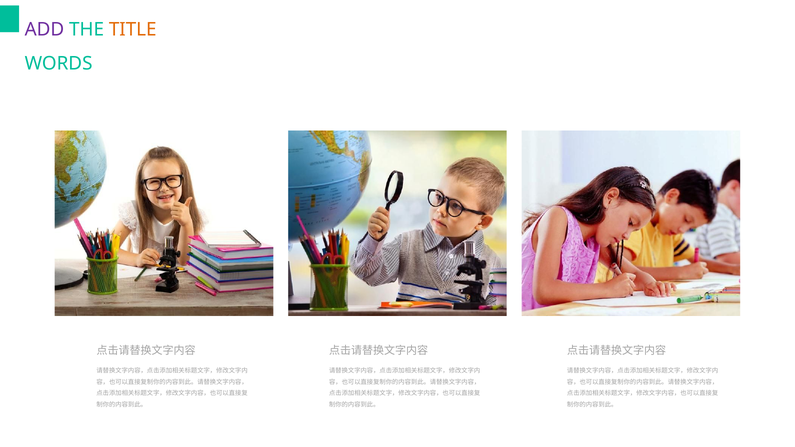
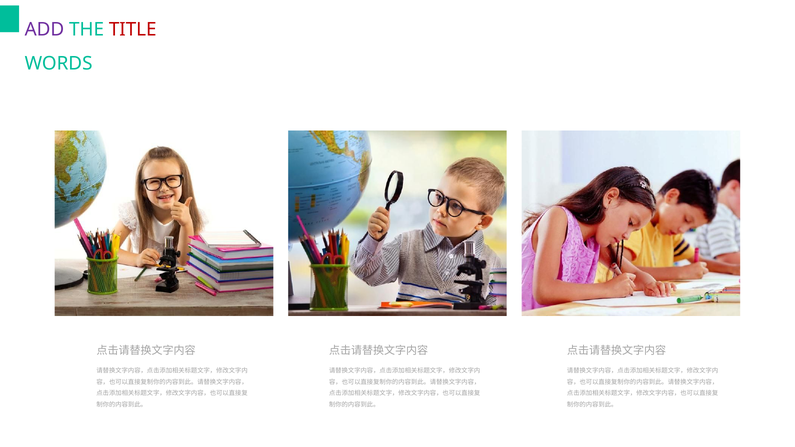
TITLE colour: orange -> red
